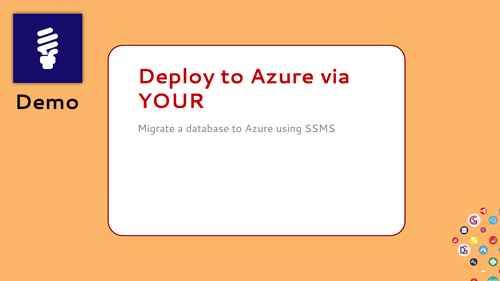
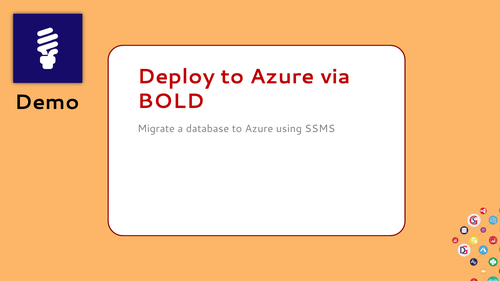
YOUR: YOUR -> BOLD
